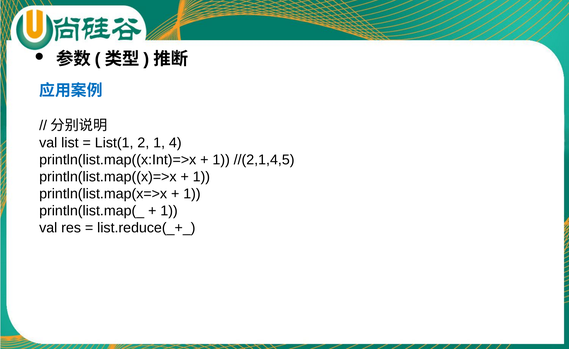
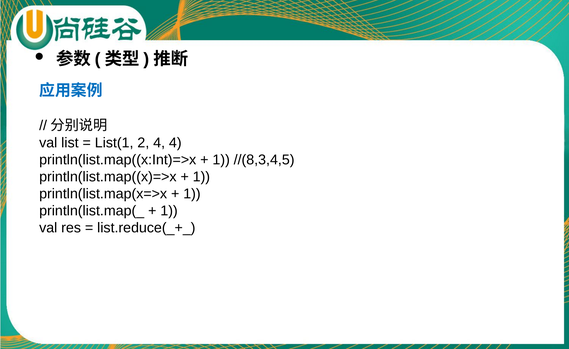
2 1: 1 -> 4
//(2,1,4,5: //(2,1,4,5 -> //(8,3,4,5
